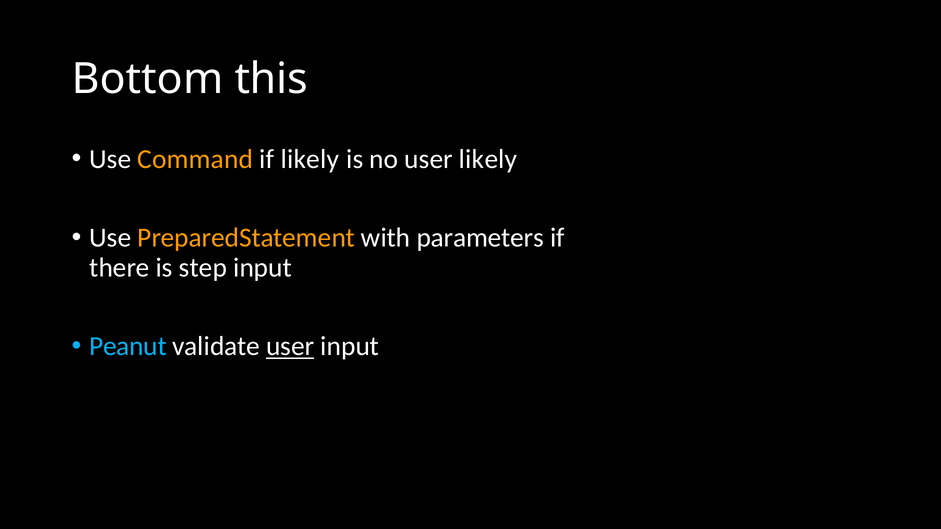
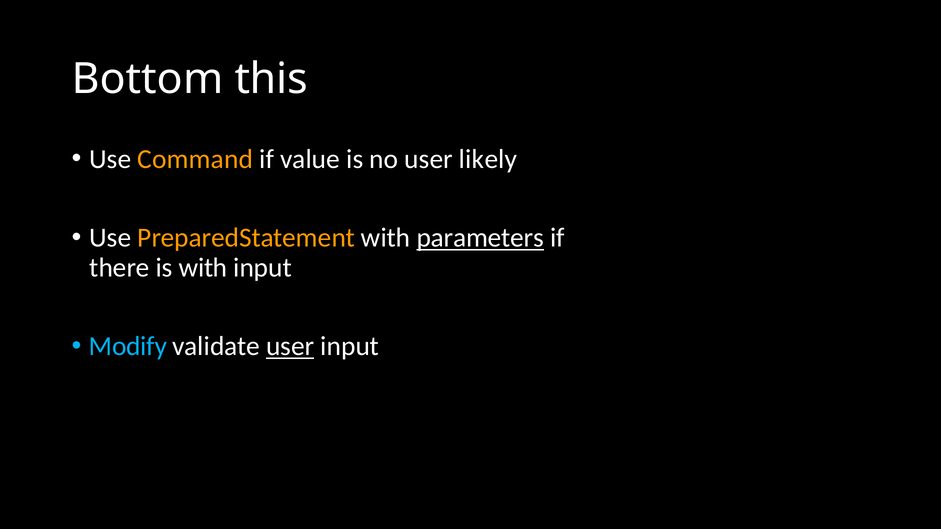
if likely: likely -> value
parameters underline: none -> present
is step: step -> with
Peanut: Peanut -> Modify
